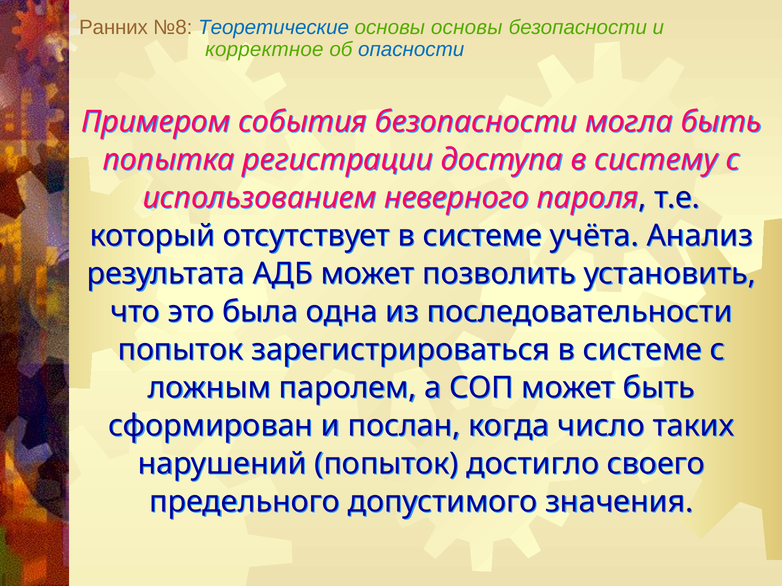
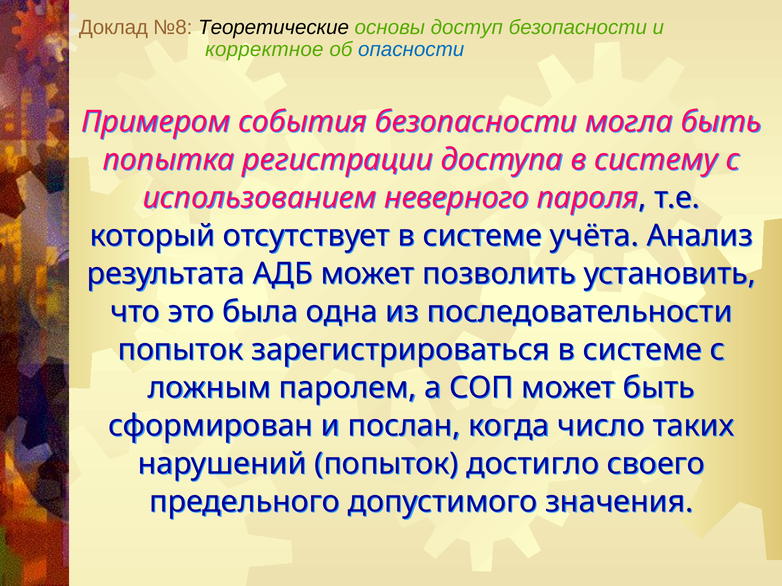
Ранних: Ранних -> Доклад
Теоретические colour: blue -> black
основы основы: основы -> доступ
